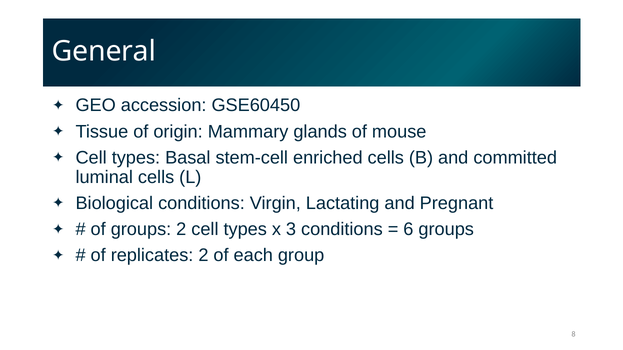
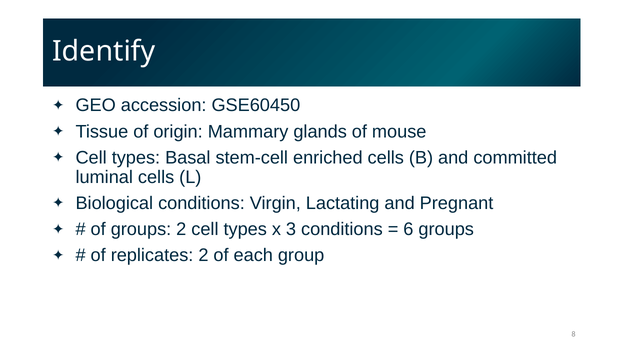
General: General -> Identify
